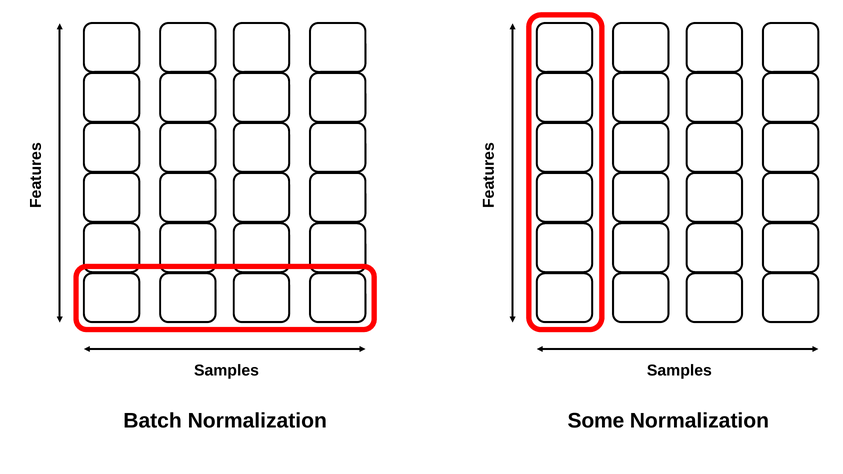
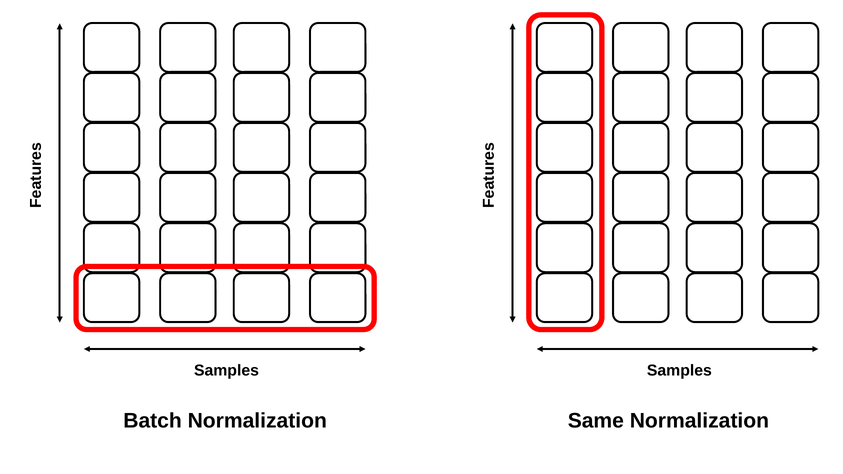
Some: Some -> Same
